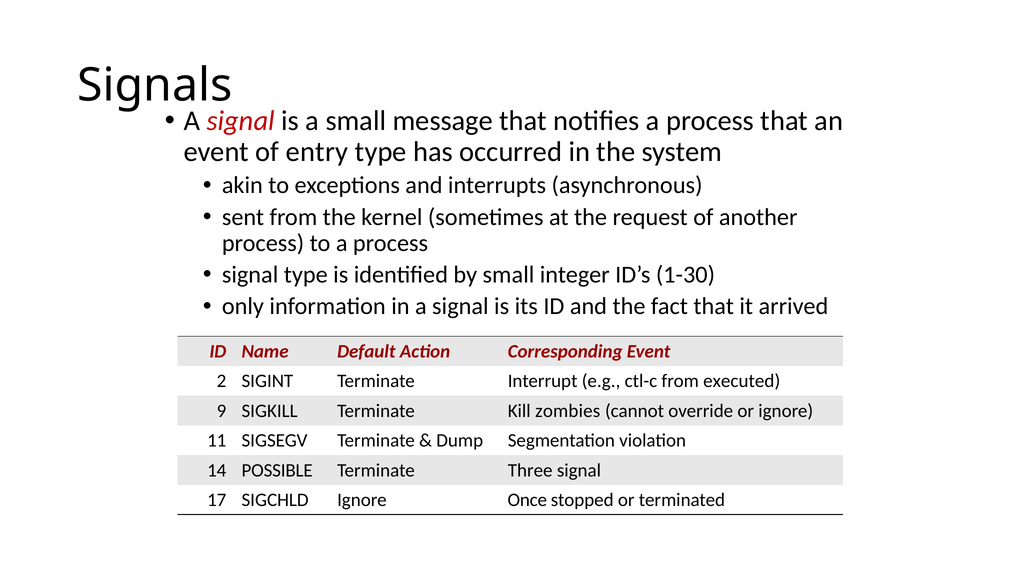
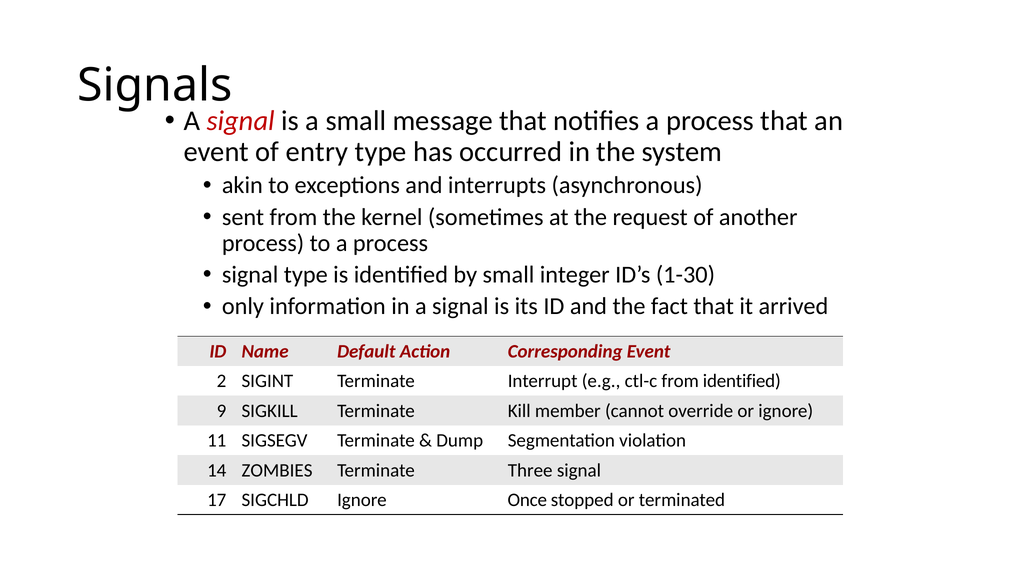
from executed: executed -> identified
zombies: zombies -> member
POSSIBLE: POSSIBLE -> ZOMBIES
